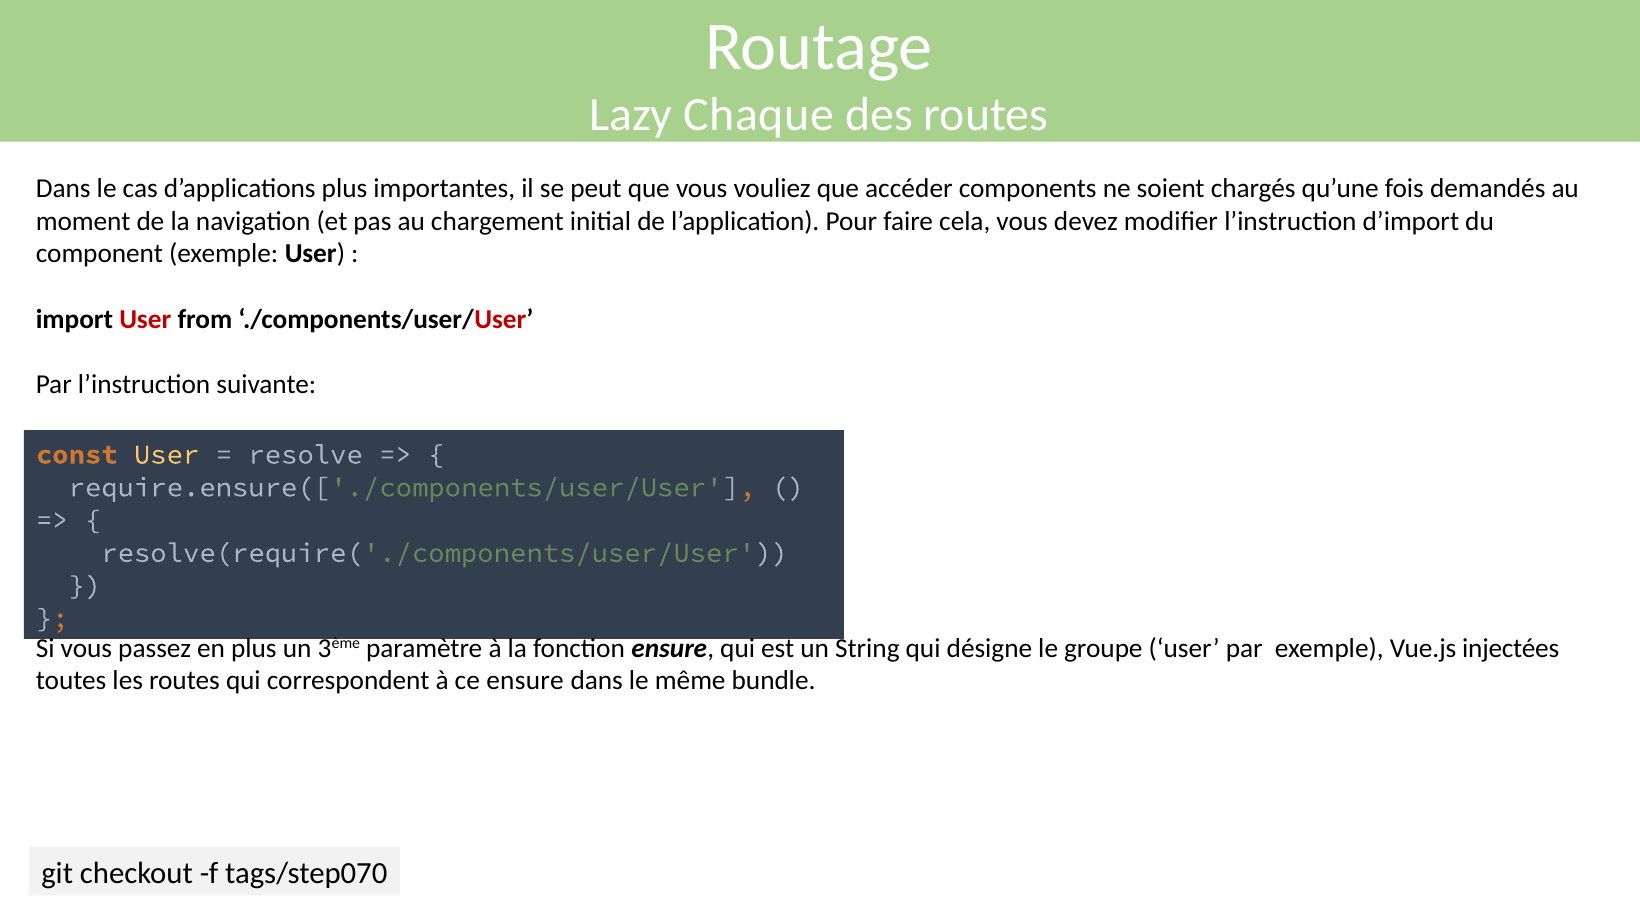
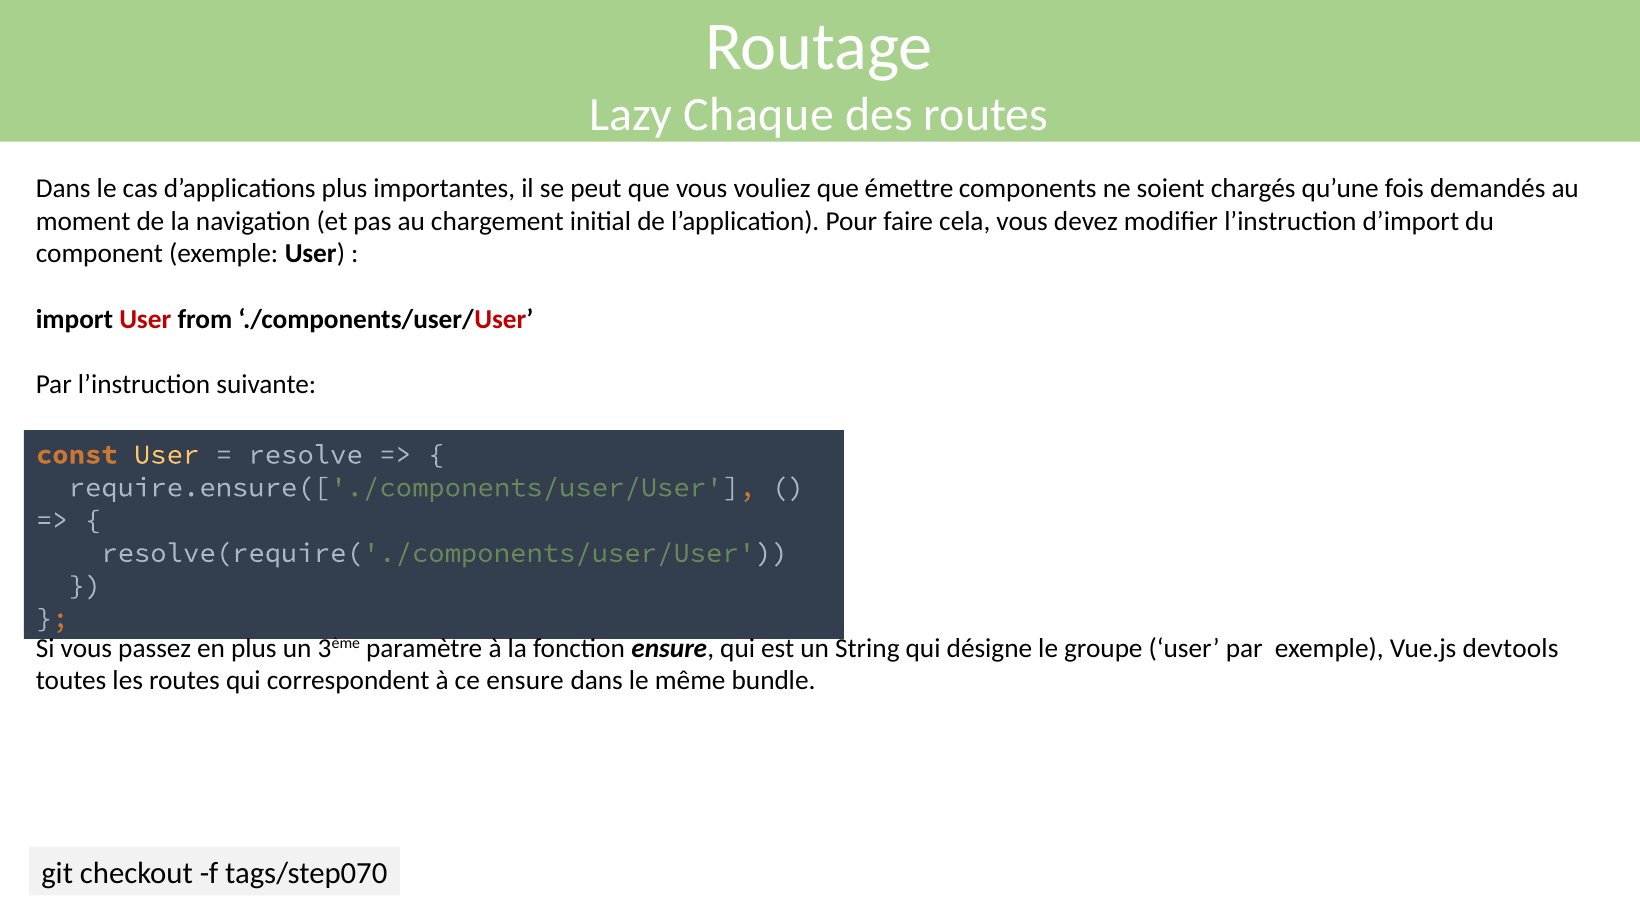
accéder: accéder -> émettre
injectées: injectées -> devtools
